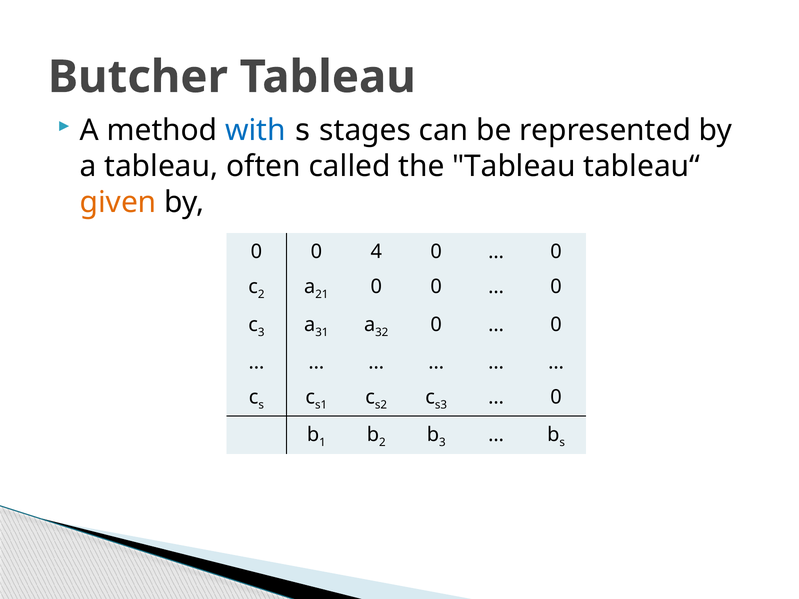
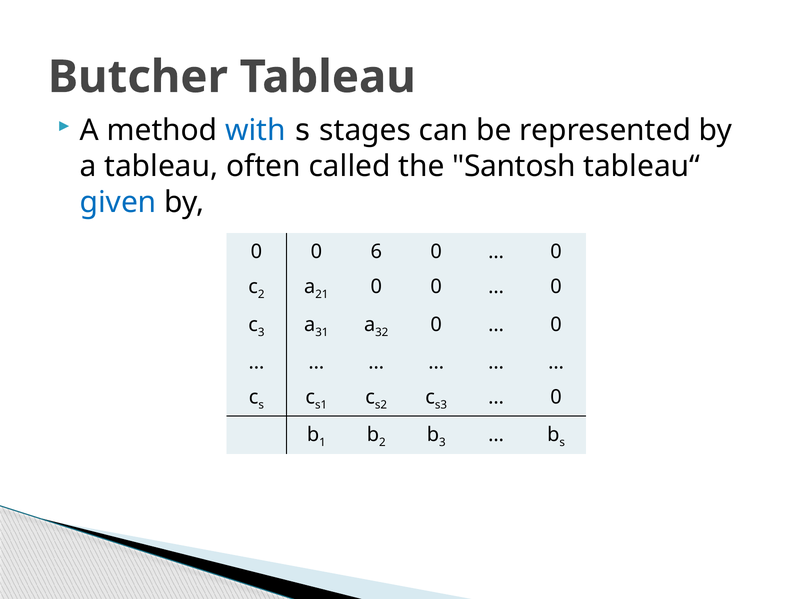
the Tableau: Tableau -> Santosh
given colour: orange -> blue
4: 4 -> 6
